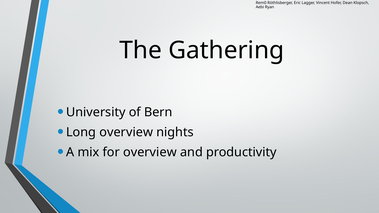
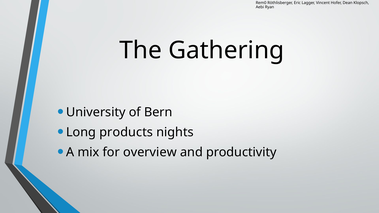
Long overview: overview -> products
